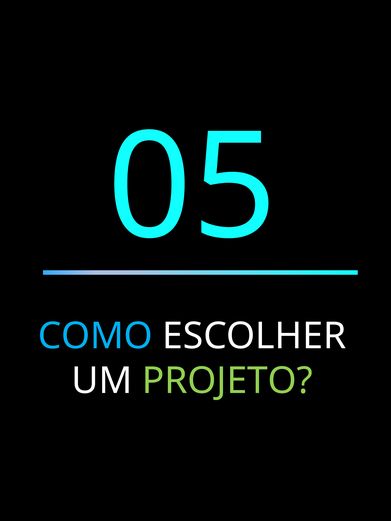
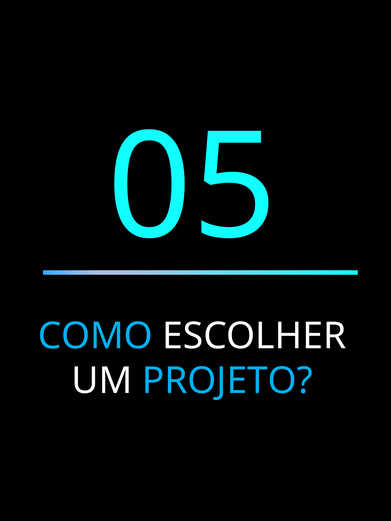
PROJETO at (227, 381) colour: light green -> light blue
